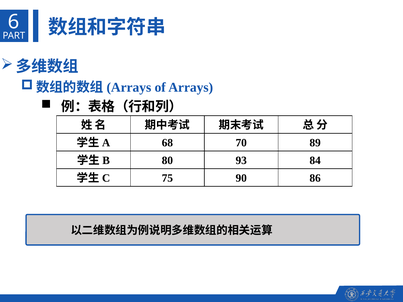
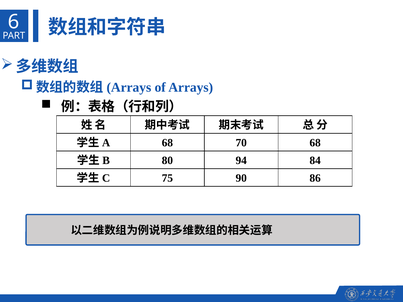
89 at (315, 143): 89 -> 68
93: 93 -> 94
